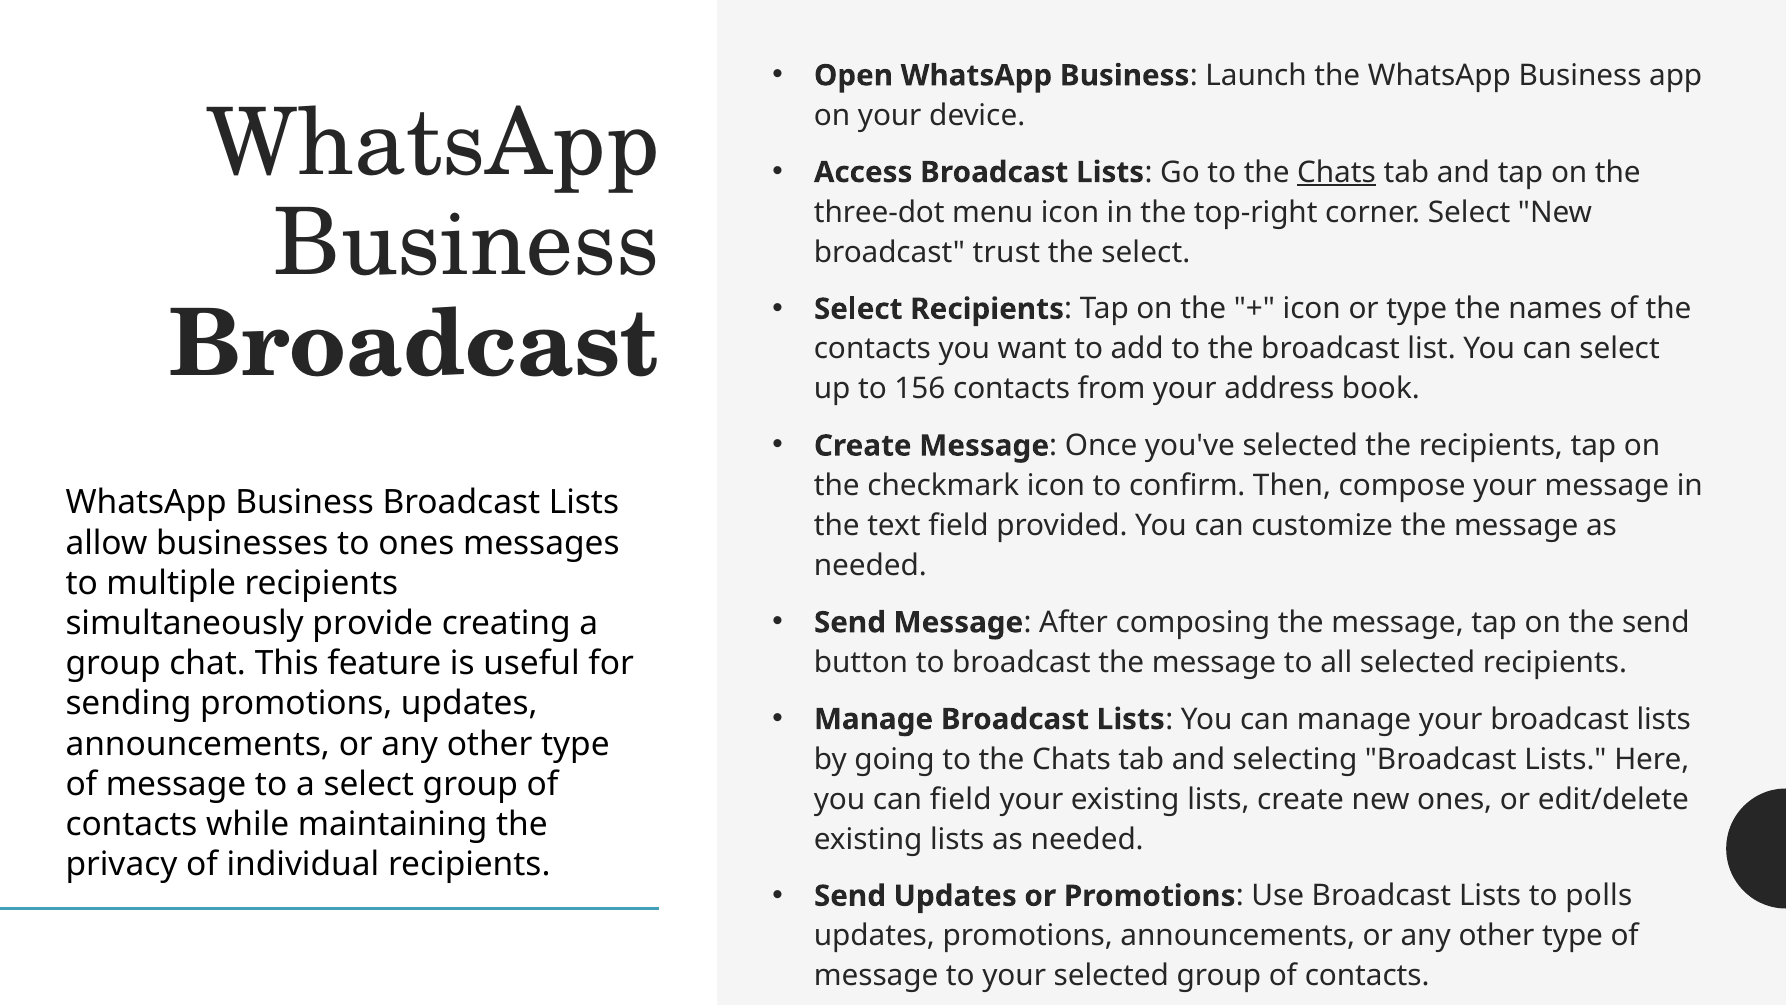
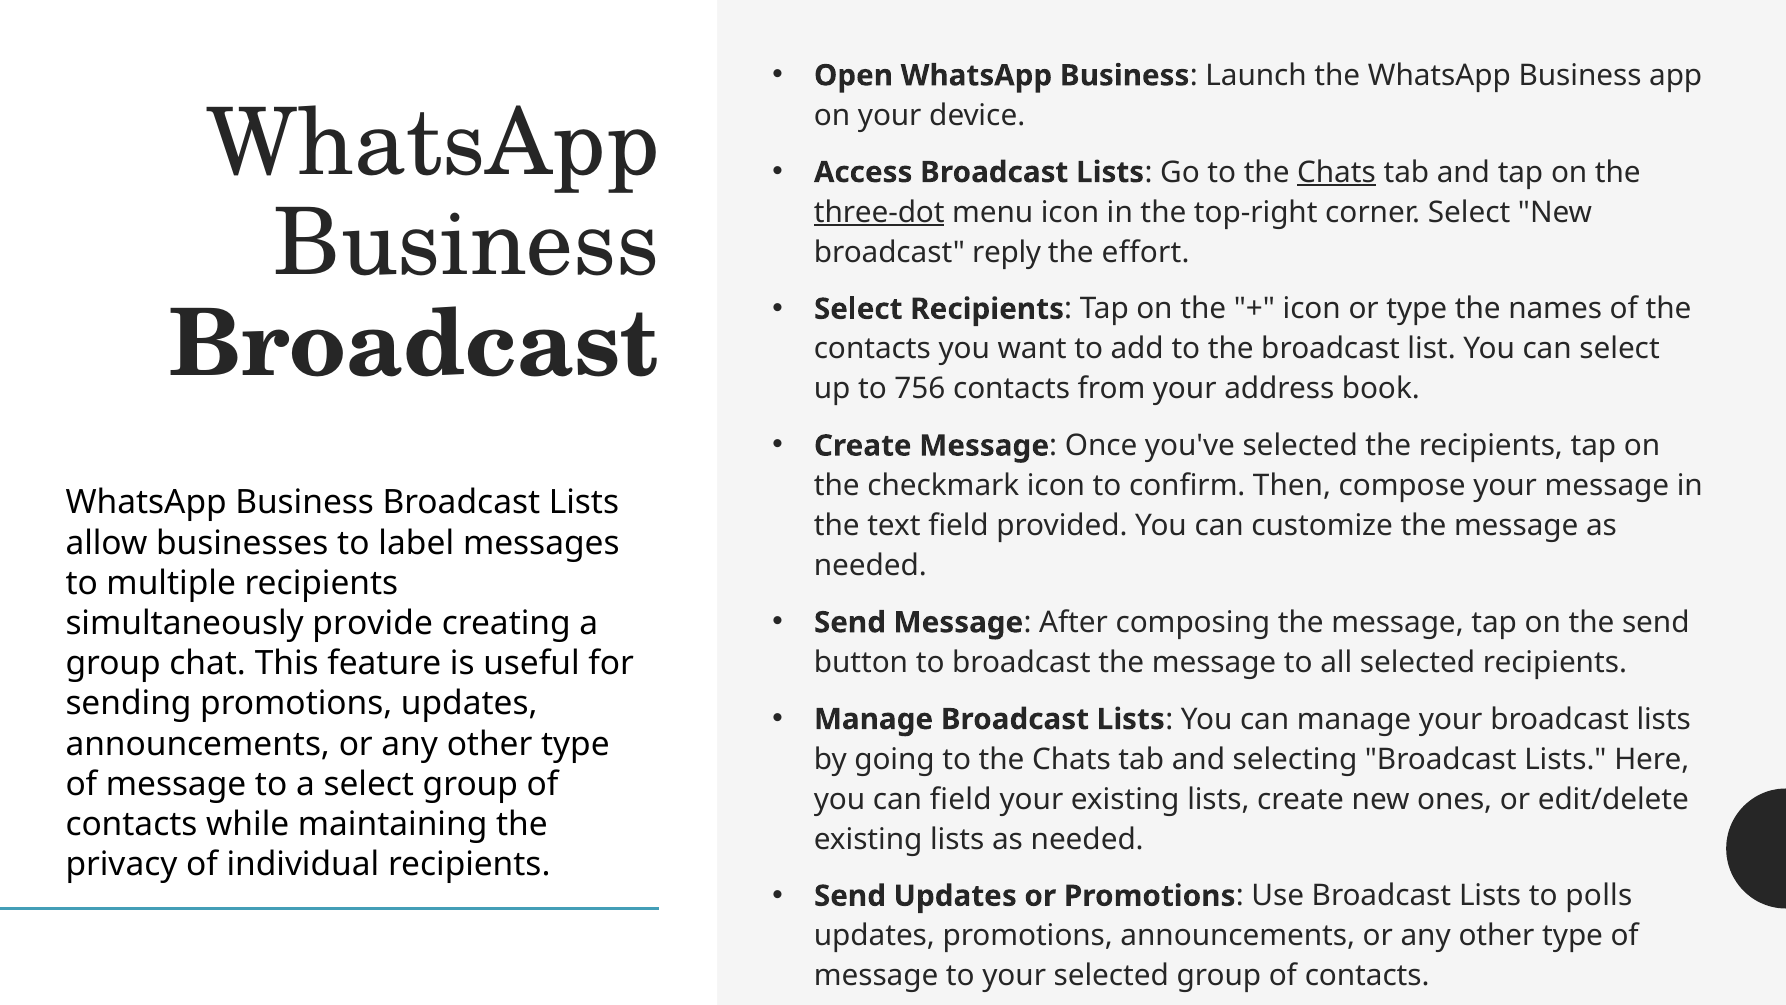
three-dot underline: none -> present
trust: trust -> reply
the select: select -> effort
156: 156 -> 756
to ones: ones -> label
